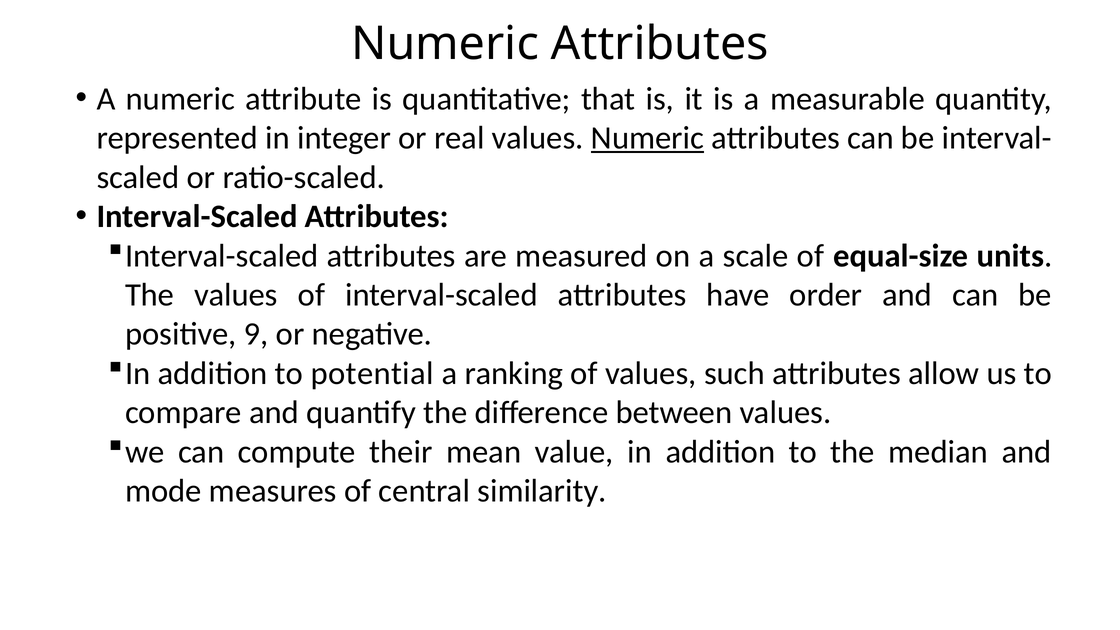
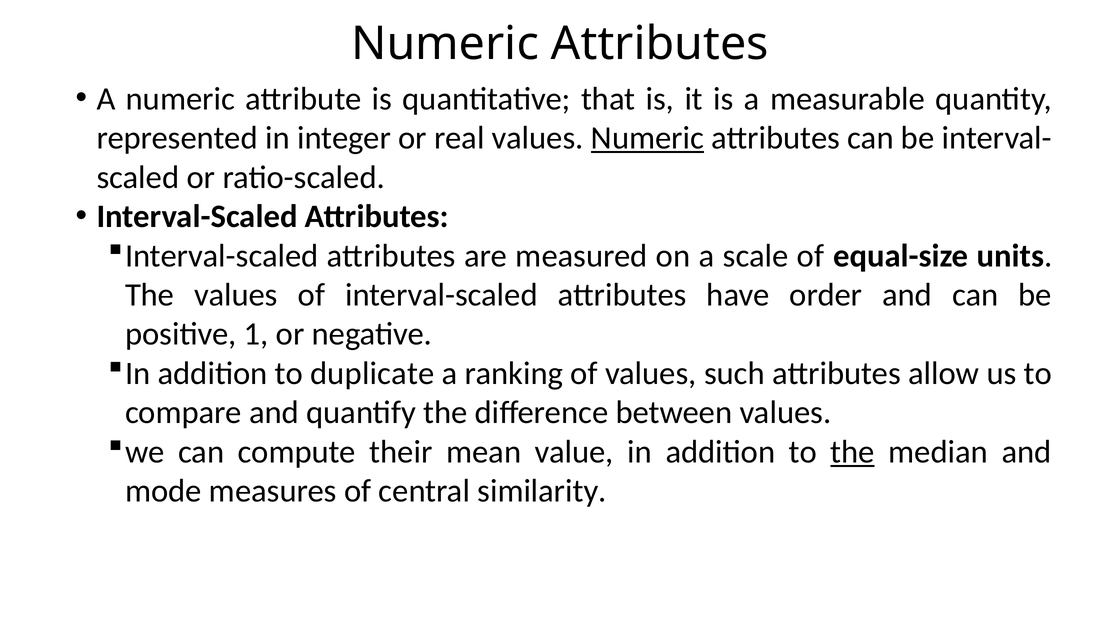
9: 9 -> 1
potential: potential -> duplicate
the at (853, 452) underline: none -> present
